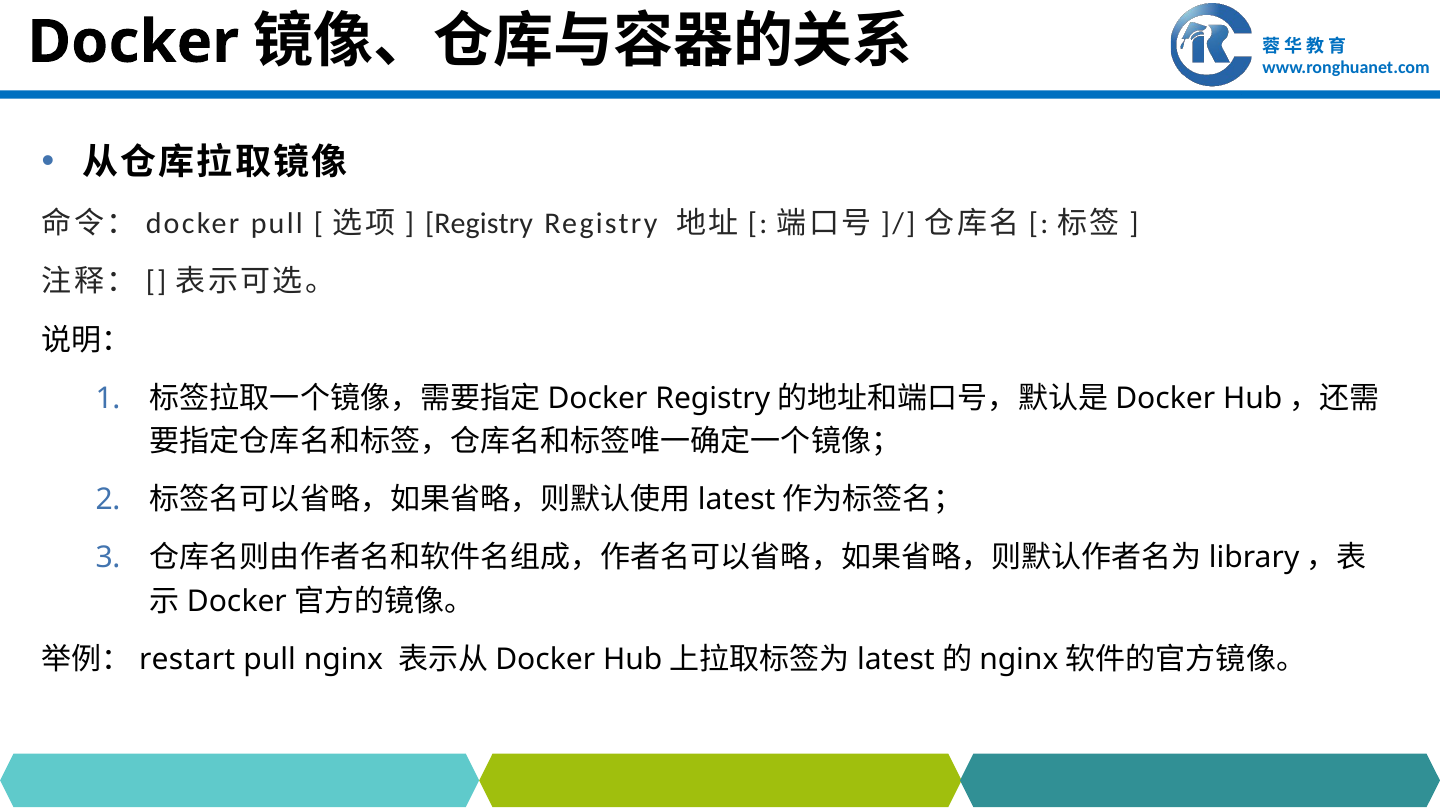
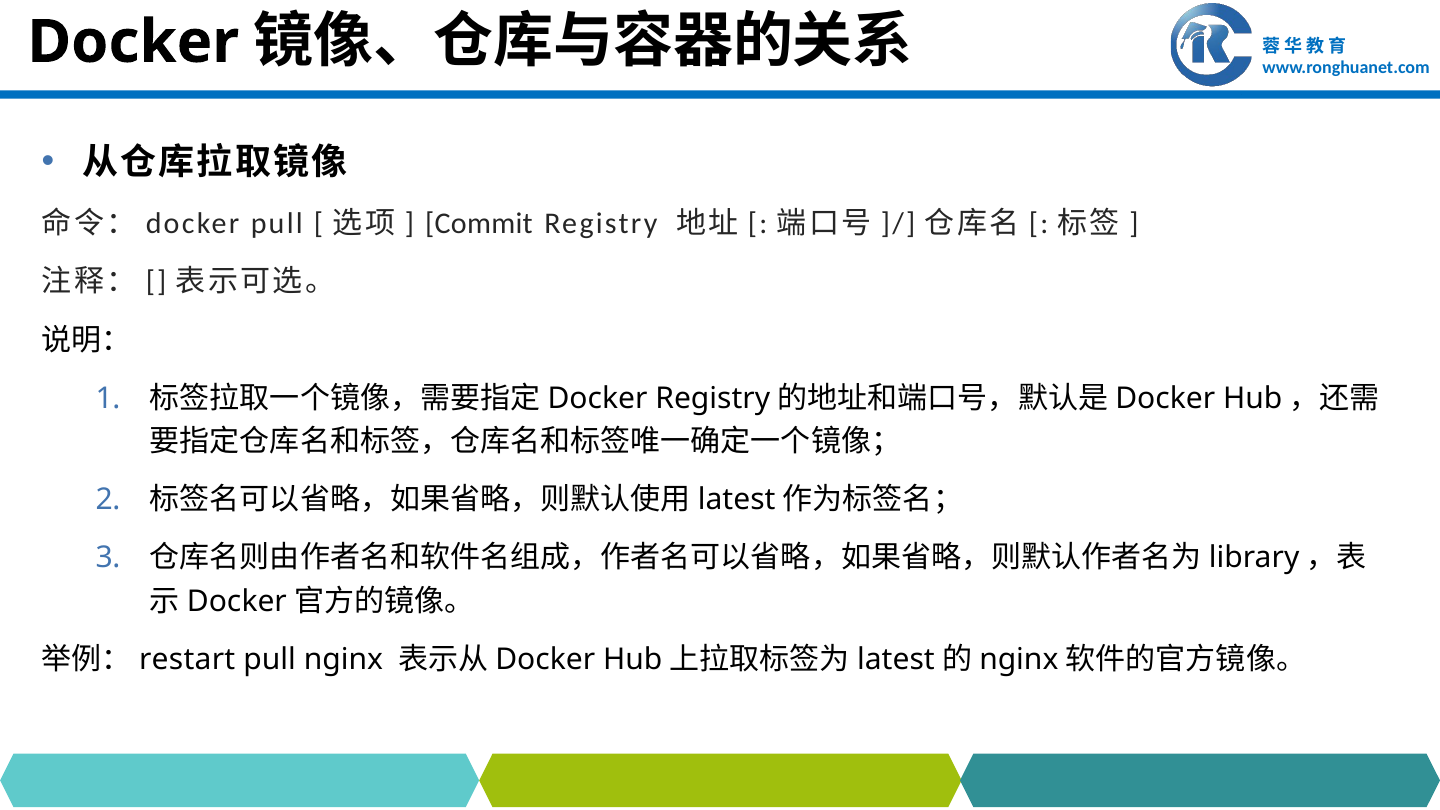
Registry at (479, 224): Registry -> Commit
